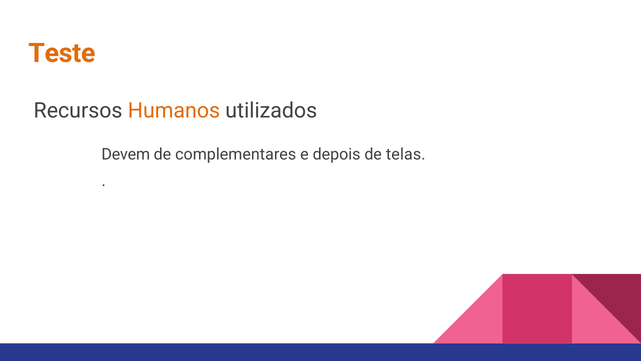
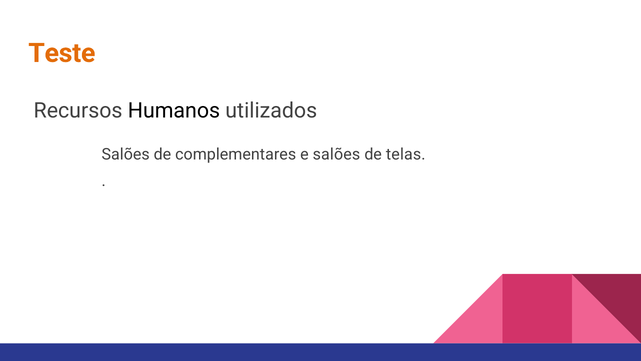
Humanos colour: orange -> black
Devem at (126, 154): Devem -> Salões
e depois: depois -> salões
